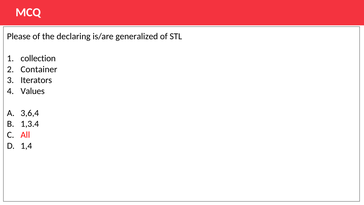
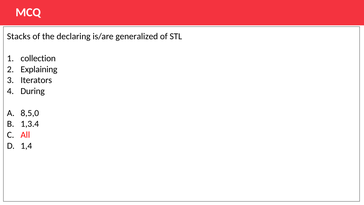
Please: Please -> Stacks
Container: Container -> Explaining
Values: Values -> During
3,6,4: 3,6,4 -> 8,5,0
